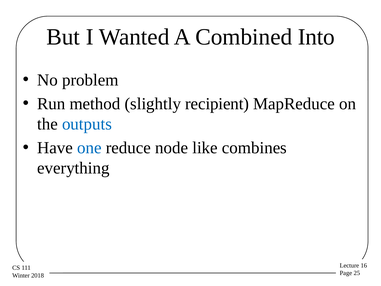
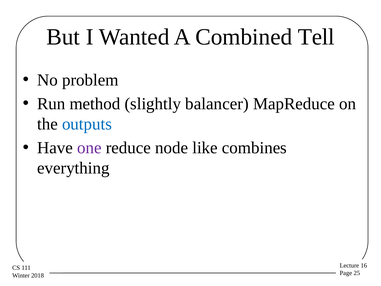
Into: Into -> Tell
recipient: recipient -> balancer
one colour: blue -> purple
